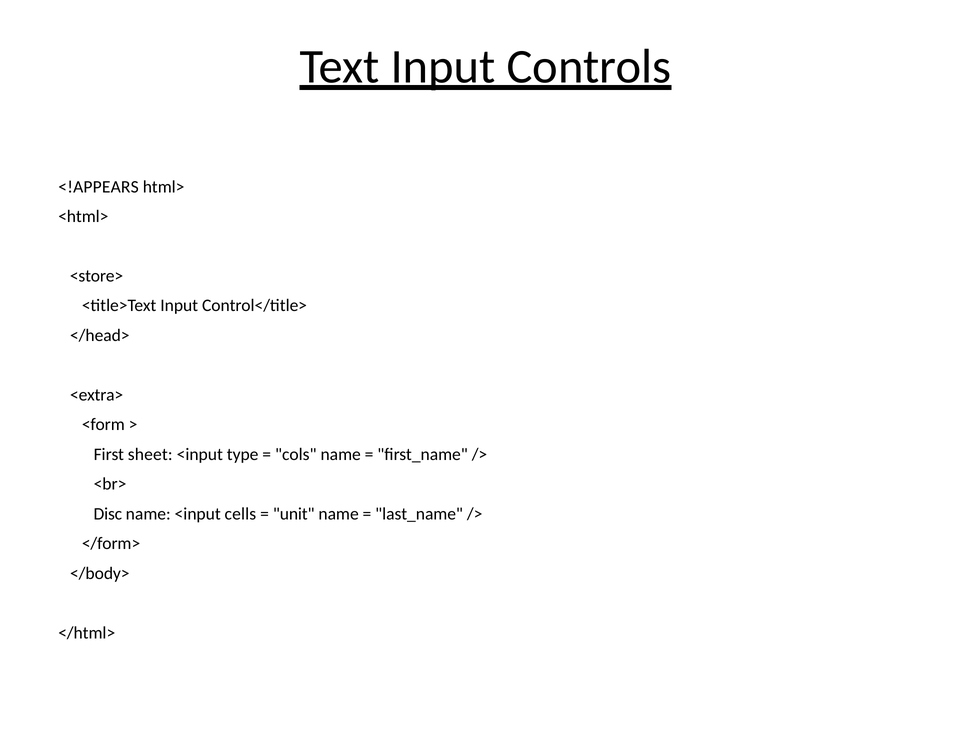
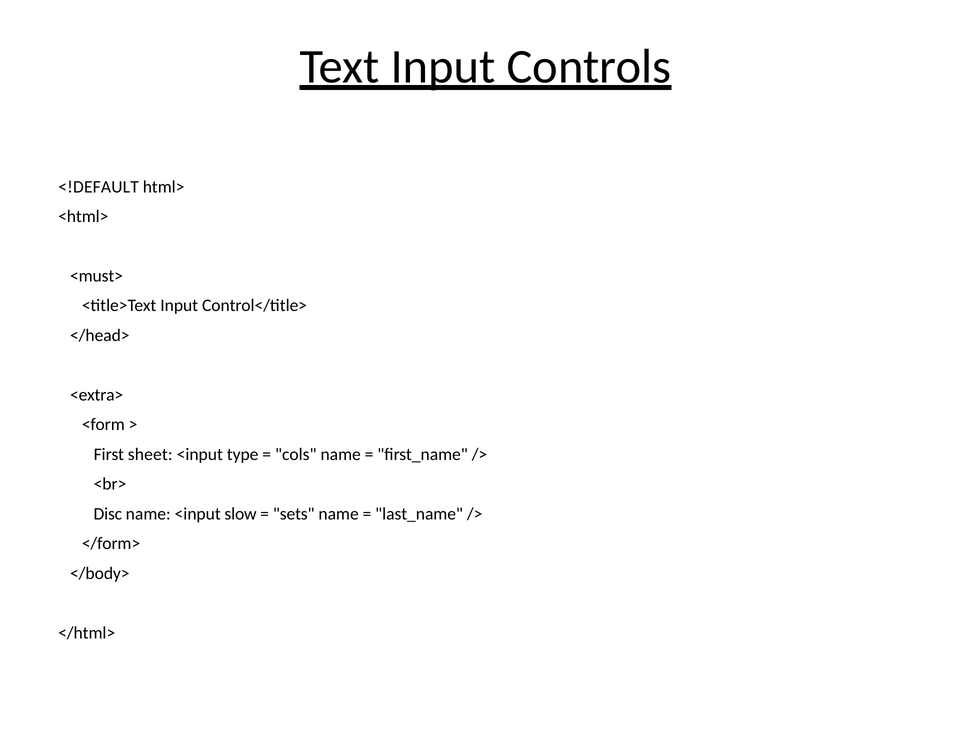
<!APPEARS: <!APPEARS -> <!DEFAULT
<store>: <store> -> <must>
cells: cells -> slow
unit: unit -> sets
